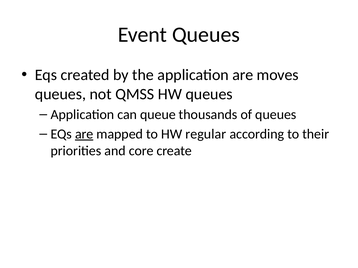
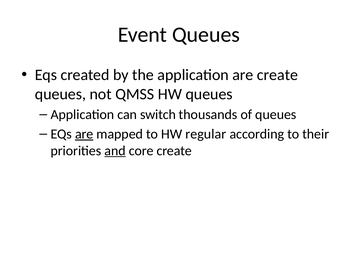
are moves: moves -> create
queue: queue -> switch
and underline: none -> present
